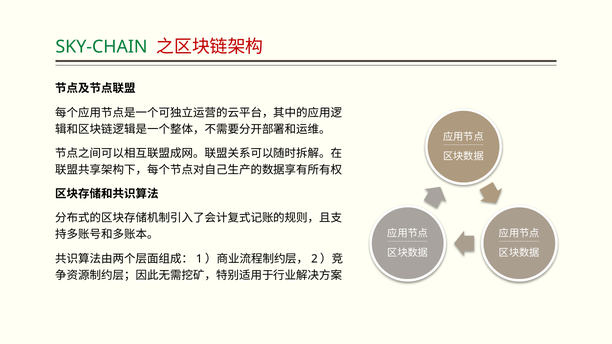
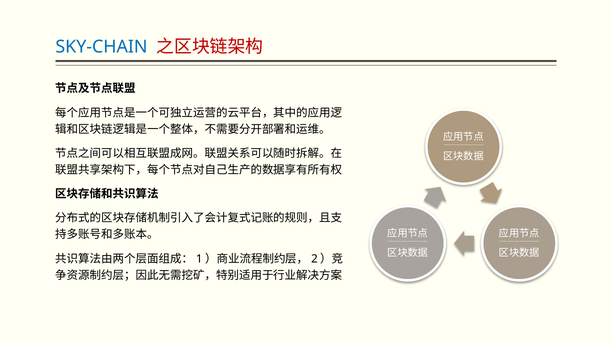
SKY-CHAIN colour: green -> blue
